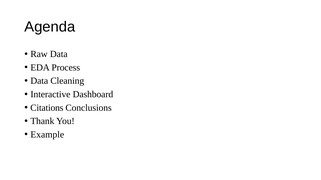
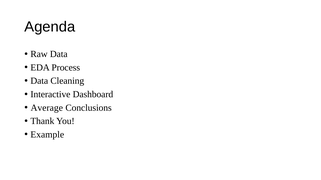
Citations: Citations -> Average
